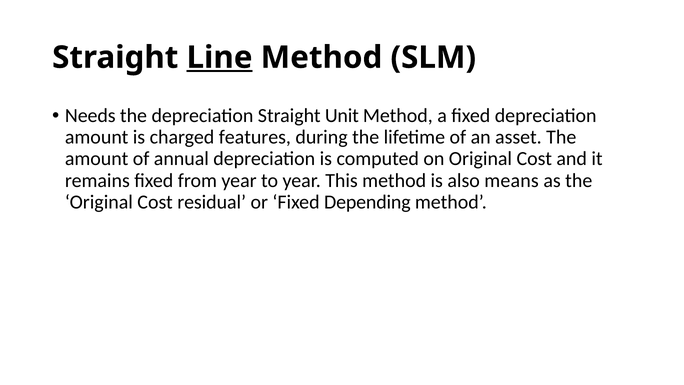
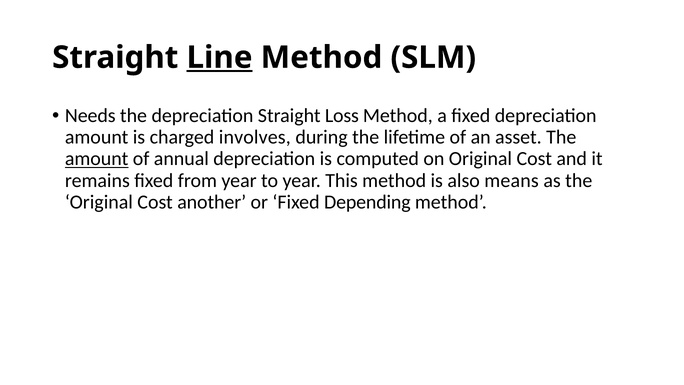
Unit: Unit -> Loss
features: features -> involves
amount at (97, 159) underline: none -> present
residual: residual -> another
